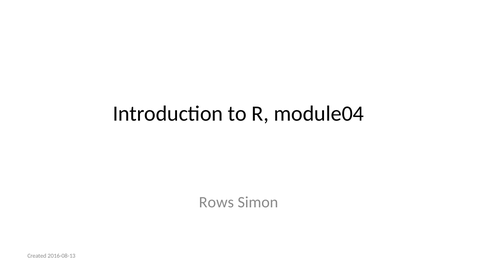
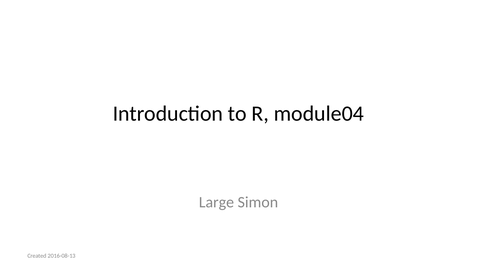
Rows: Rows -> Large
